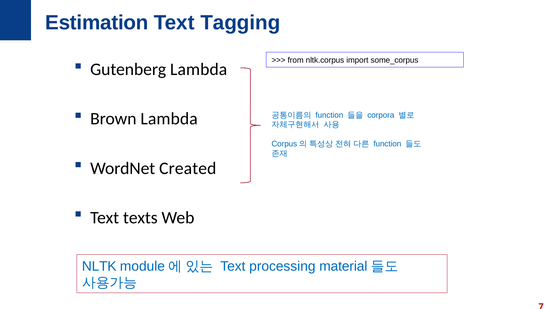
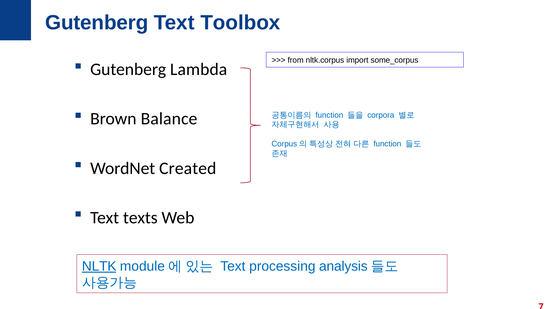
Estimation at (97, 23): Estimation -> Gutenberg
Tagging: Tagging -> Toolbox
Brown Lambda: Lambda -> Balance
NLTK underline: none -> present
material: material -> analysis
